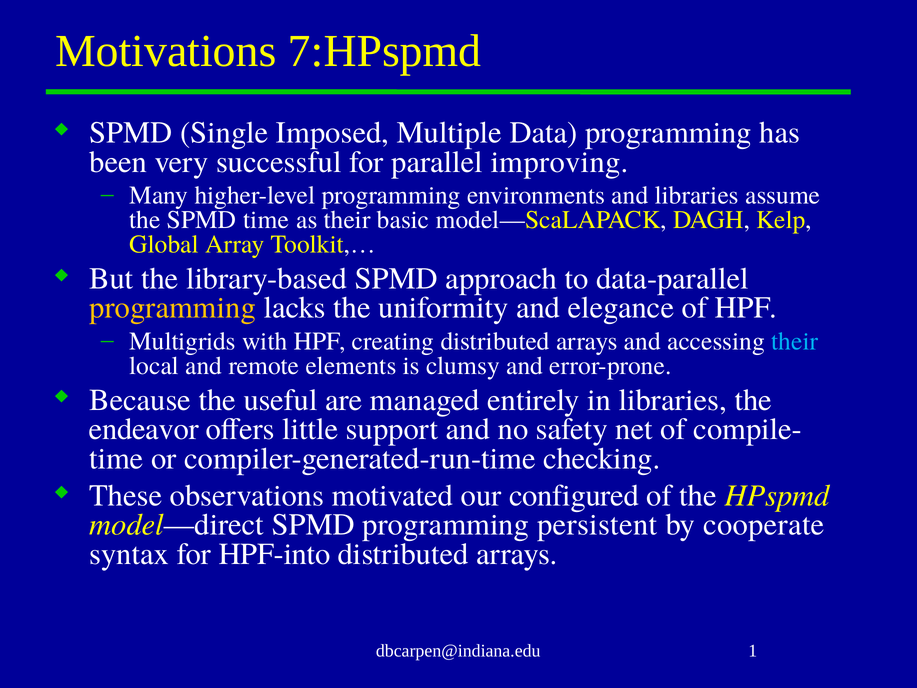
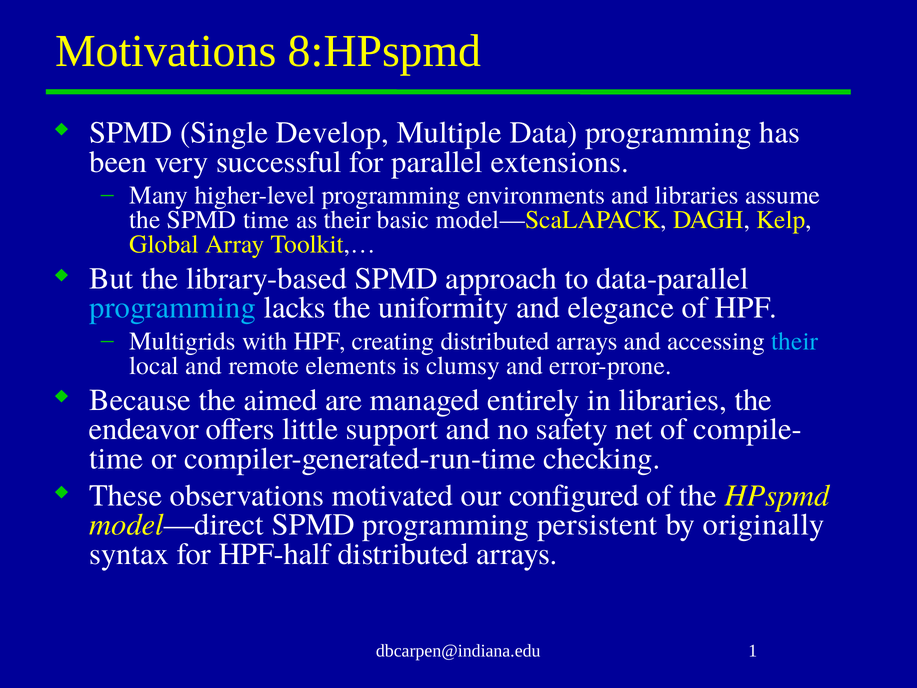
7:HPspmd: 7:HPspmd -> 8:HPspmd
Imposed: Imposed -> Develop
improving: improving -> extensions
programming at (173, 308) colour: yellow -> light blue
useful: useful -> aimed
cooperate: cooperate -> originally
HPF-into: HPF-into -> HPF-half
